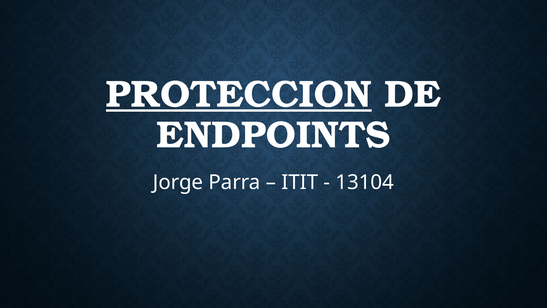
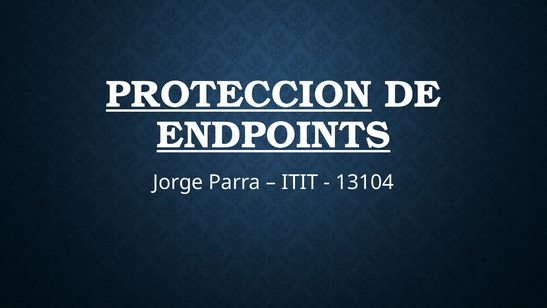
ENDPOINTS underline: none -> present
